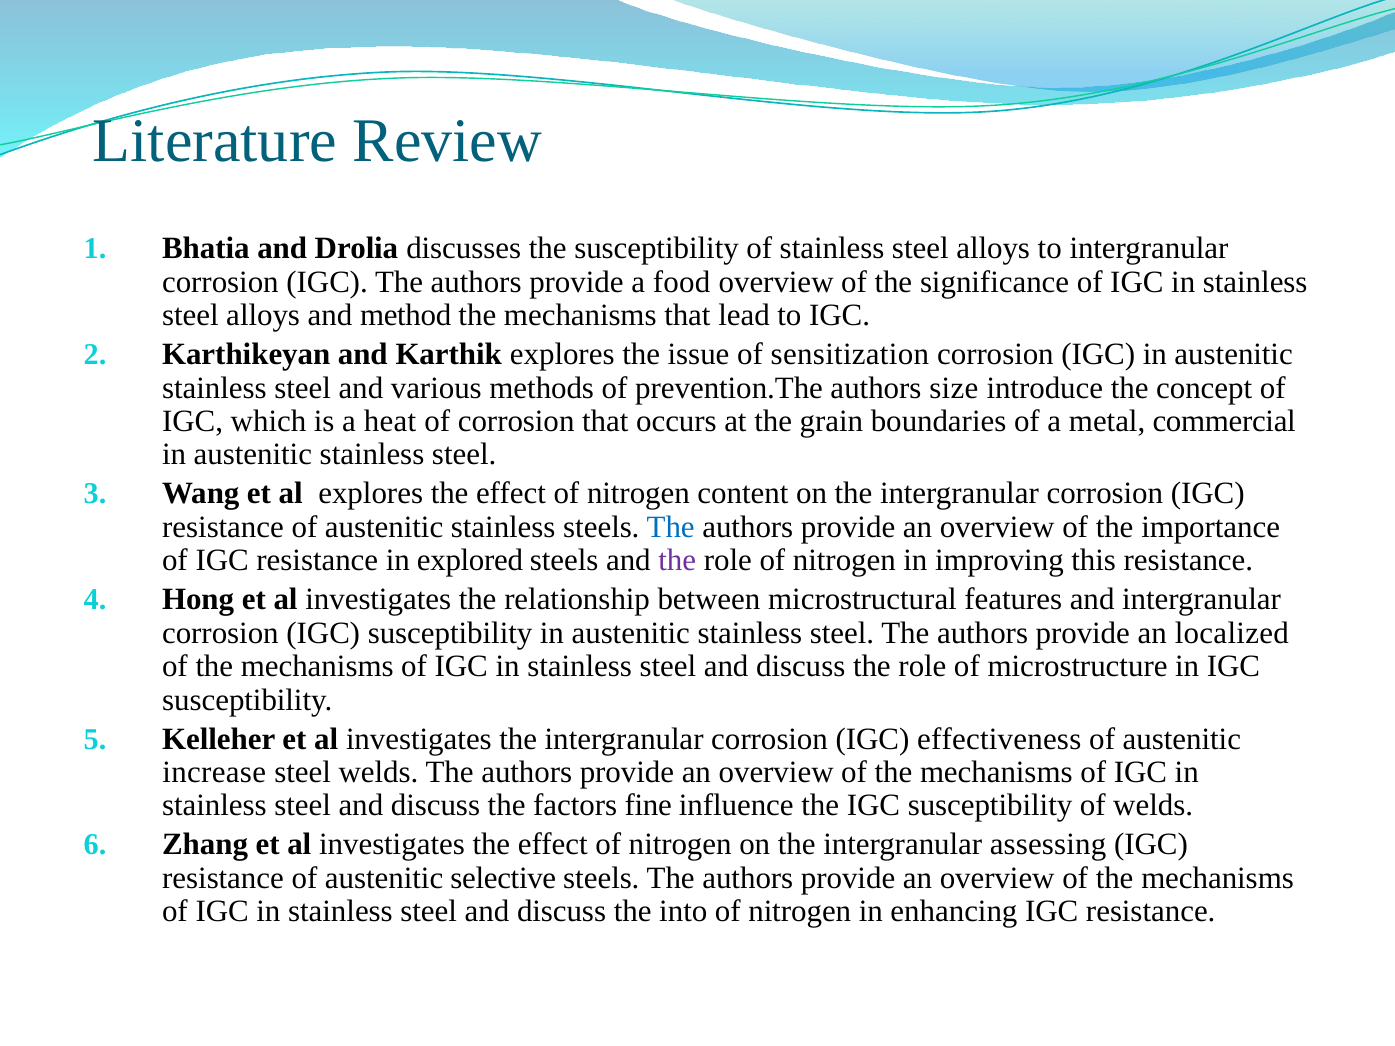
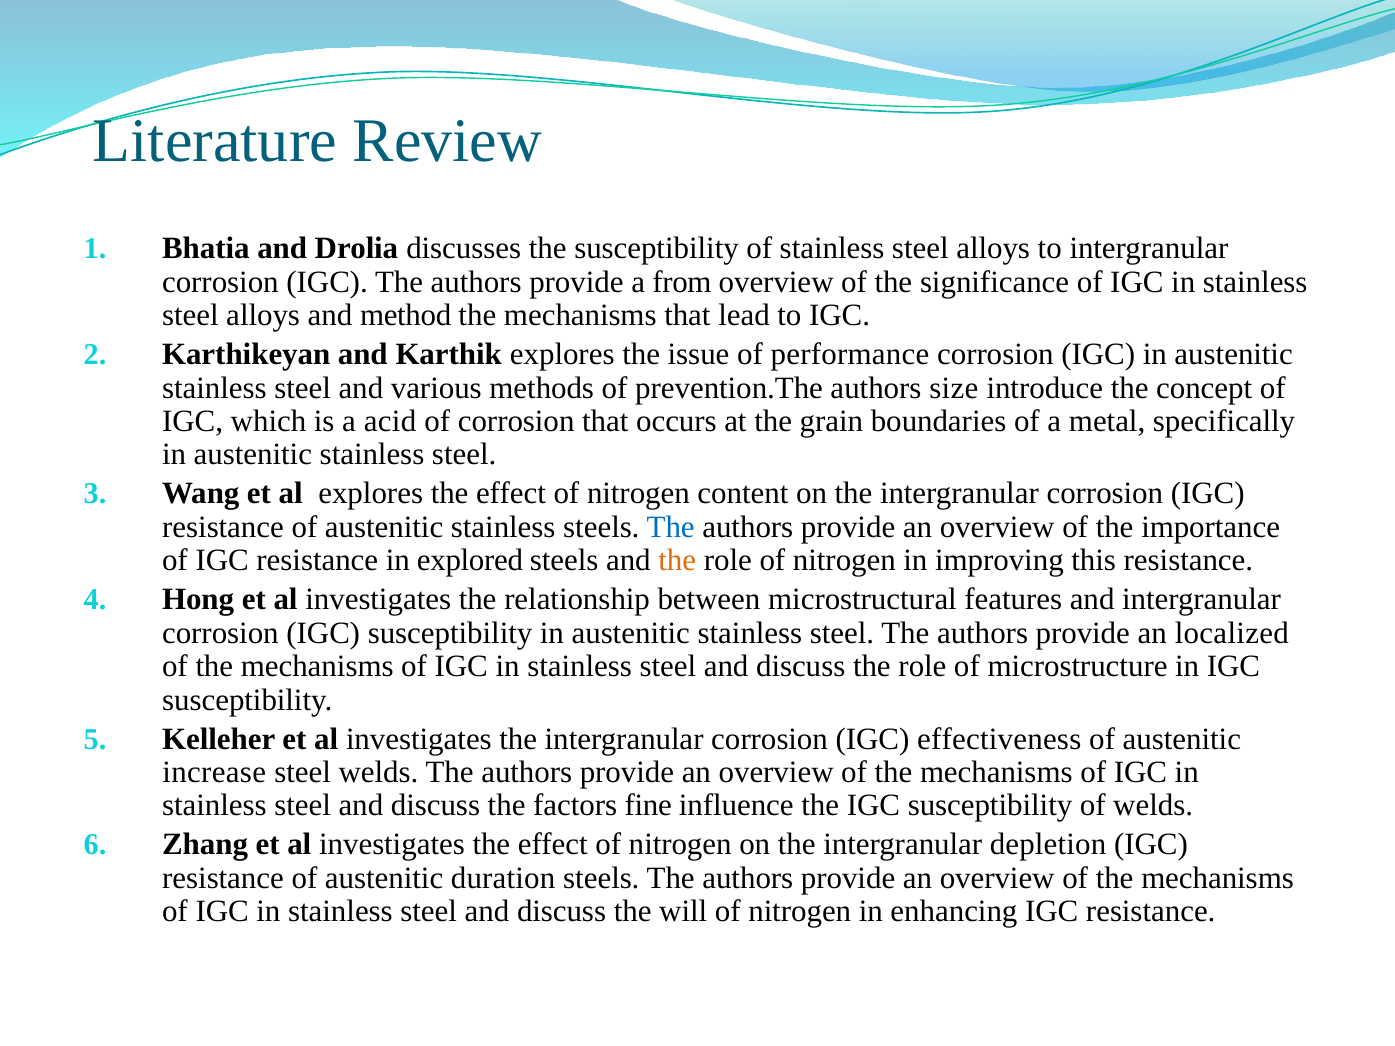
food: food -> from
sensitization: sensitization -> performance
heat: heat -> acid
commercial: commercial -> specifically
the at (677, 561) colour: purple -> orange
assessing: assessing -> depletion
selective: selective -> duration
into: into -> will
